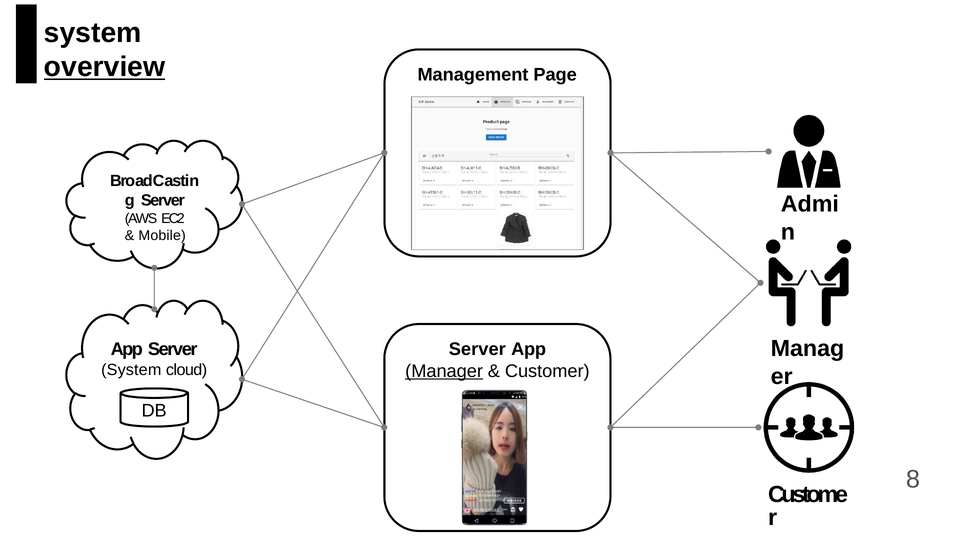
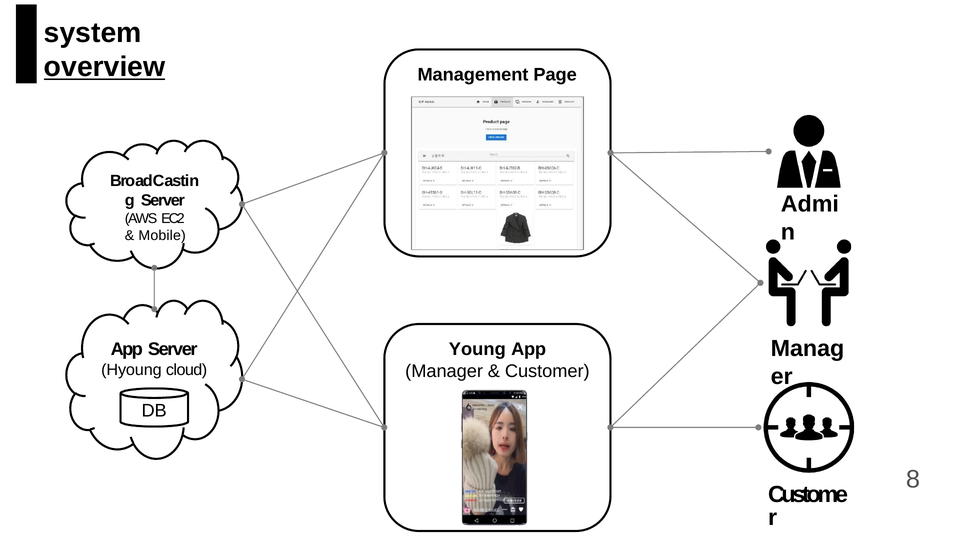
Server at (477, 350): Server -> Young
System at (131, 370): System -> Hyoung
Manager underline: present -> none
